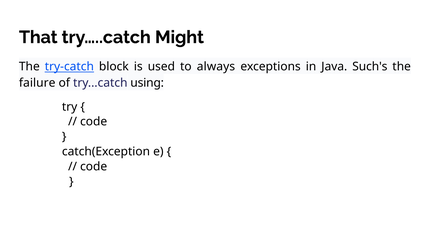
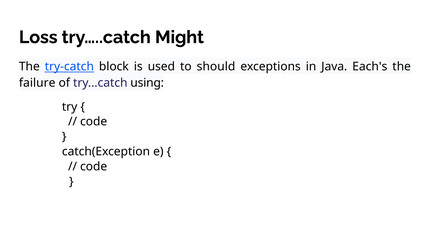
That: That -> Loss
always: always -> should
Such's: Such's -> Each's
